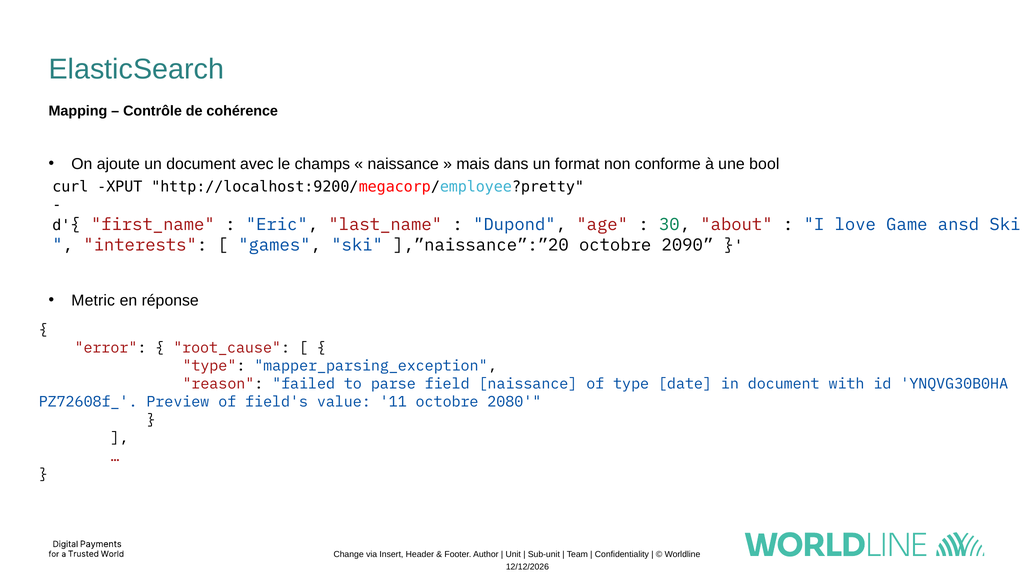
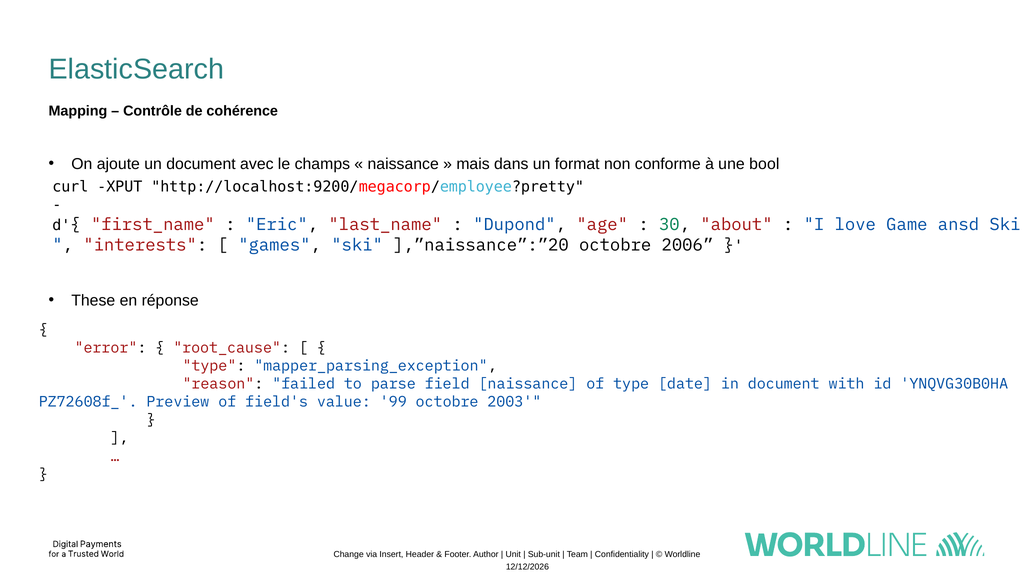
2090: 2090 -> 2006
Metric: Metric -> These
11: 11 -> 99
2080: 2080 -> 2003
